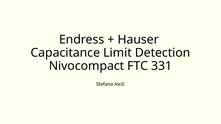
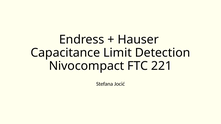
331: 331 -> 221
